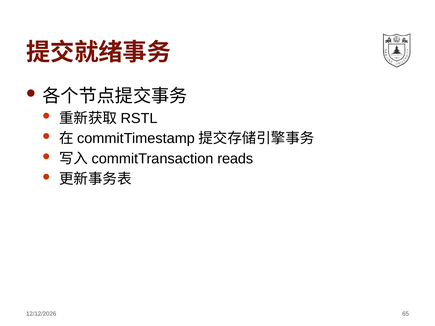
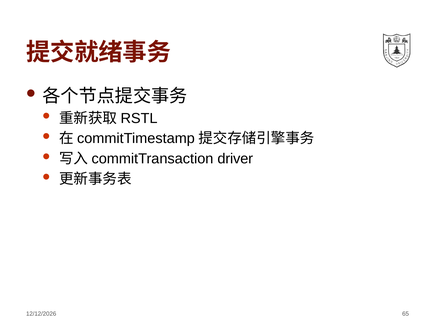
reads: reads -> driver
